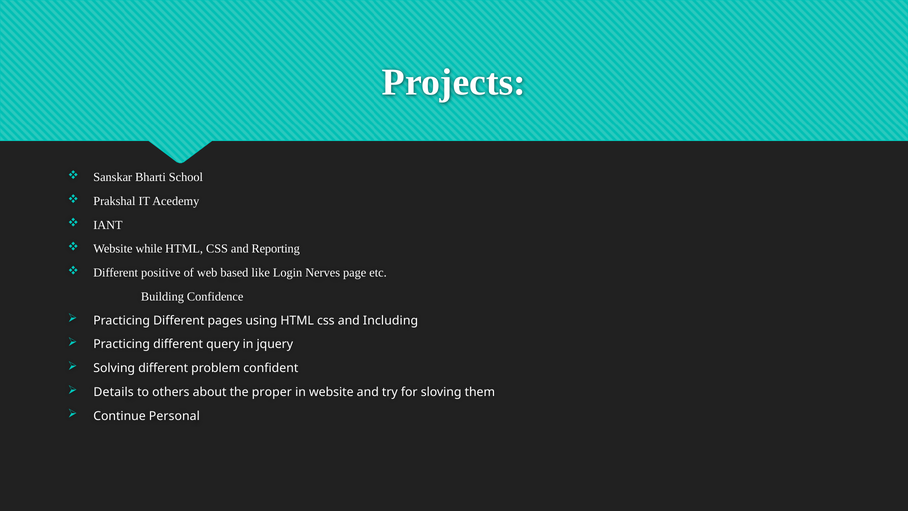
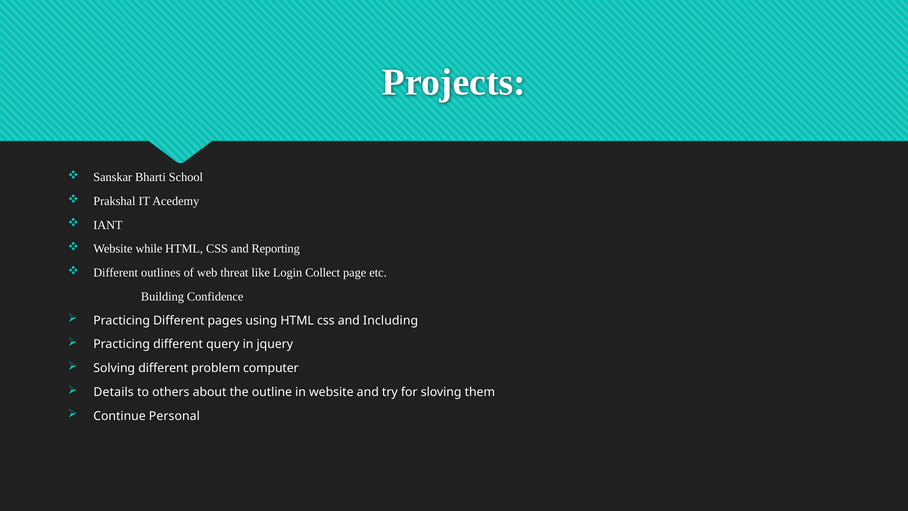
positive: positive -> outlines
based: based -> threat
Nerves: Nerves -> Collect
confident: confident -> computer
proper: proper -> outline
